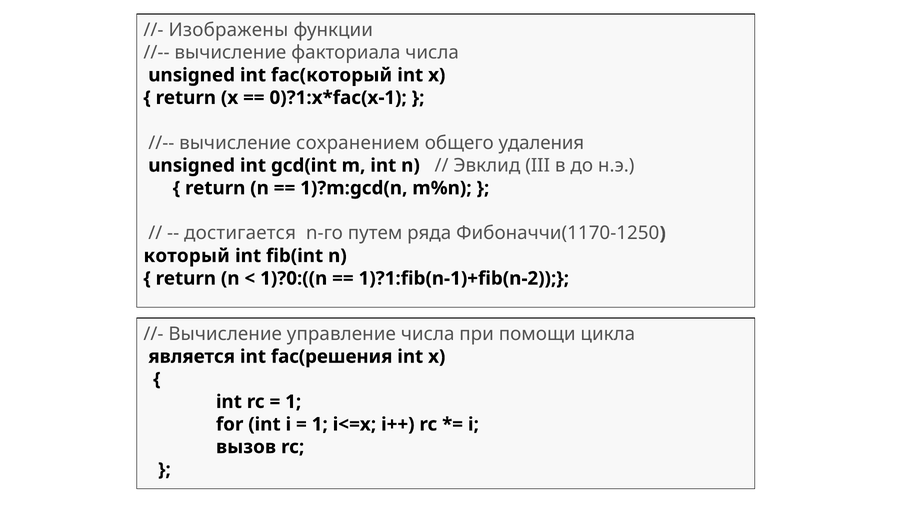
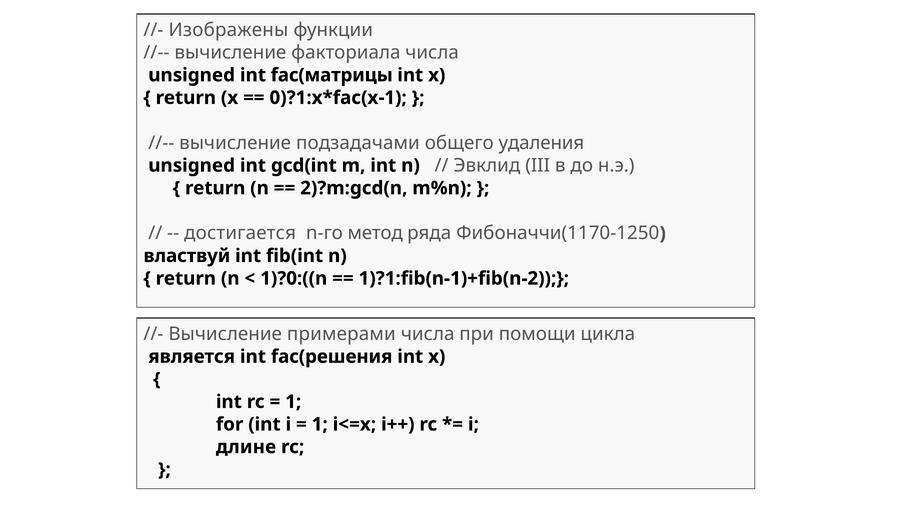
fac(который: fac(который -> fac(матрицы
сохранением: сохранением -> подзадачами
1)?m:gcd(n: 1)?m:gcd(n -> 2)?m:gcd(n
путем: путем -> метод
который: который -> властвуй
управление: управление -> примерами
вызов: вызов -> длине
